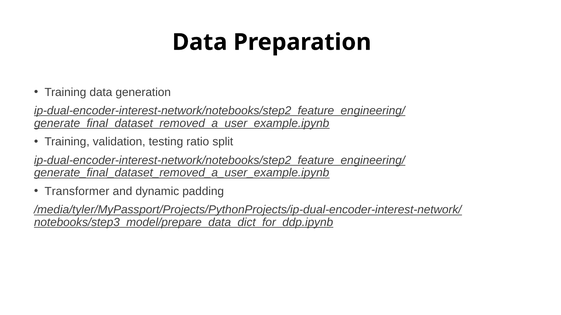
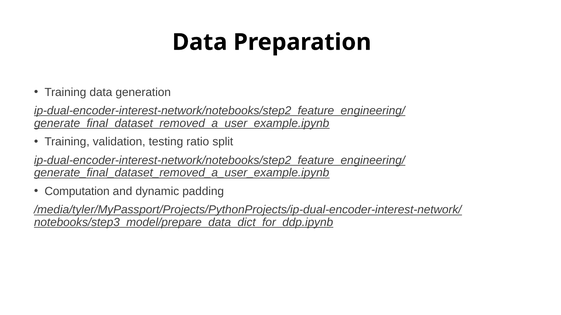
Transformer: Transformer -> Computation
